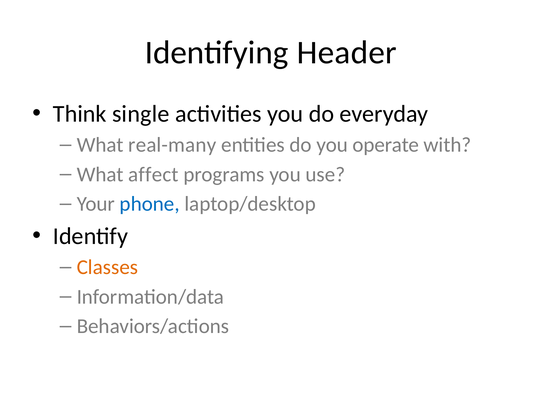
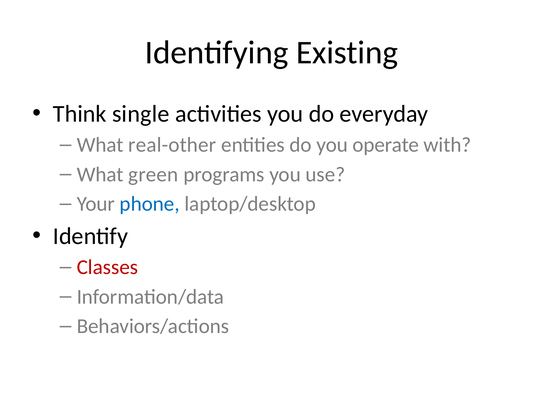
Header: Header -> Existing
real-many: real-many -> real-other
affect: affect -> green
Classes colour: orange -> red
